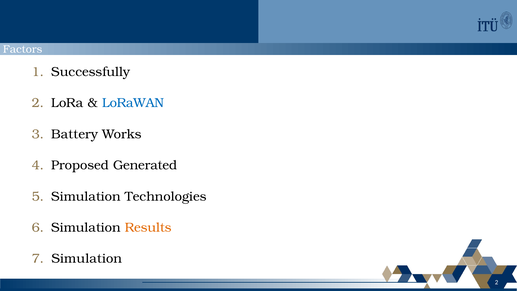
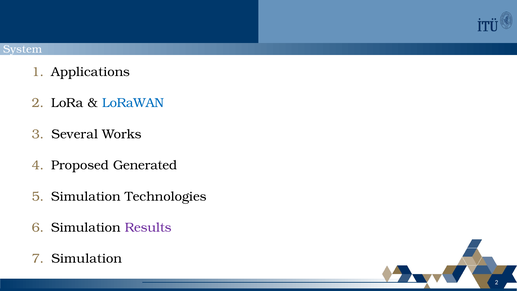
Factors: Factors -> System
Successfully: Successfully -> Applications
Battery: Battery -> Several
Results colour: orange -> purple
